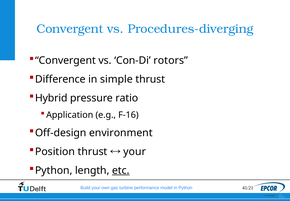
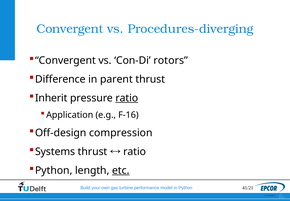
simple: simple -> parent
Hybrid: Hybrid -> Inherit
ratio at (127, 98) underline: none -> present
environment: environment -> compression
Position: Position -> Systems
your at (135, 152): your -> ratio
